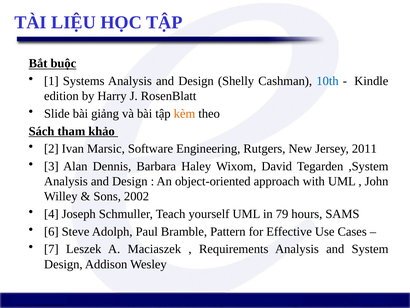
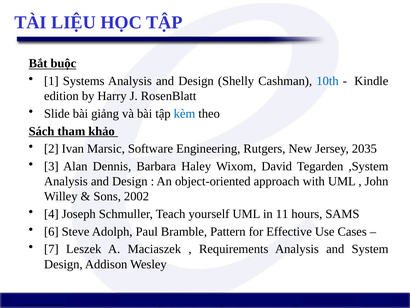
kèm colour: orange -> blue
2011: 2011 -> 2035
79: 79 -> 11
